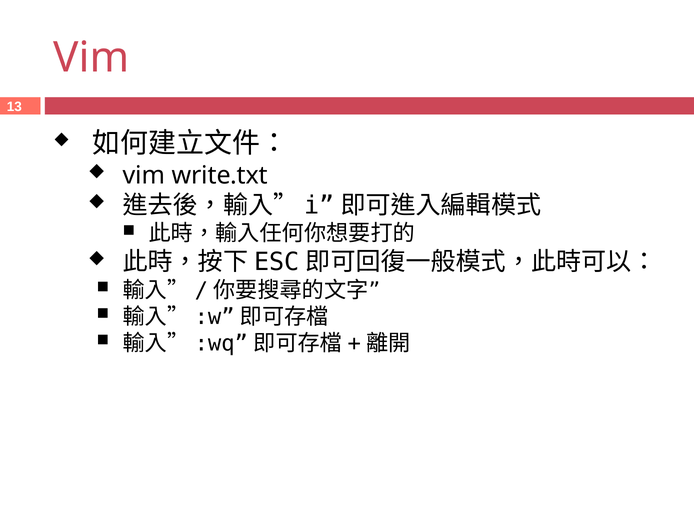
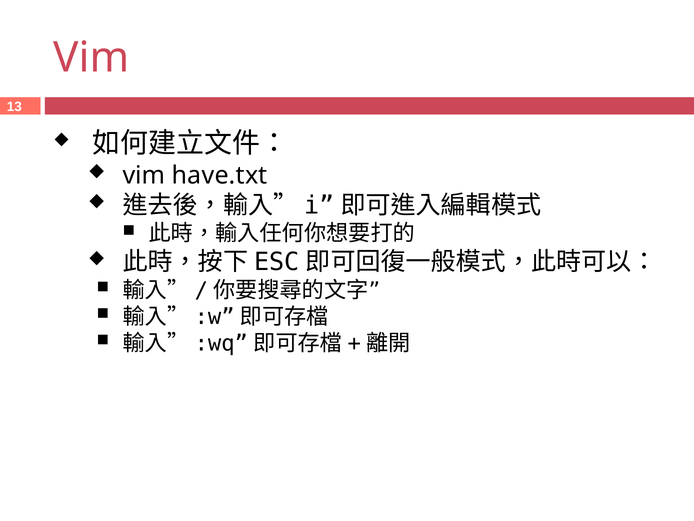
write.txt: write.txt -> have.txt
